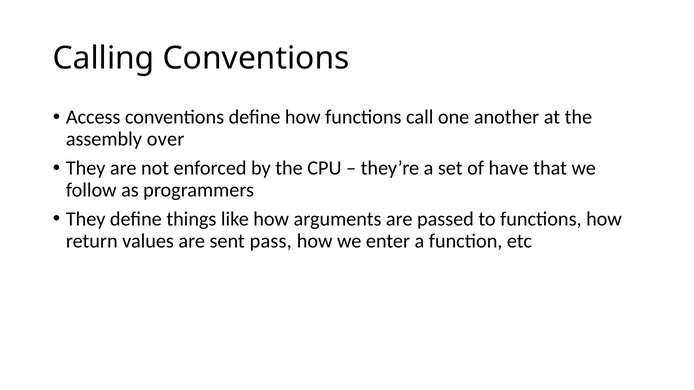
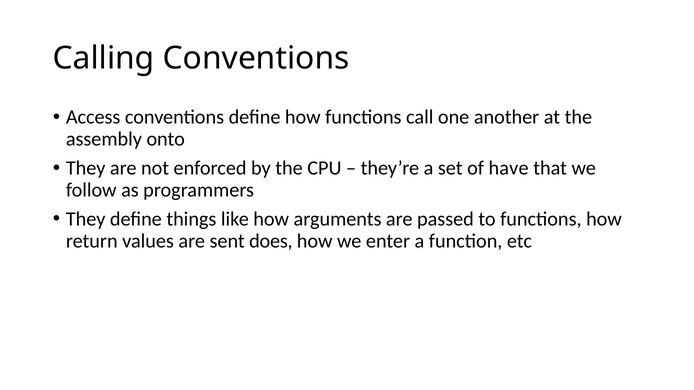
over: over -> onto
pass: pass -> does
